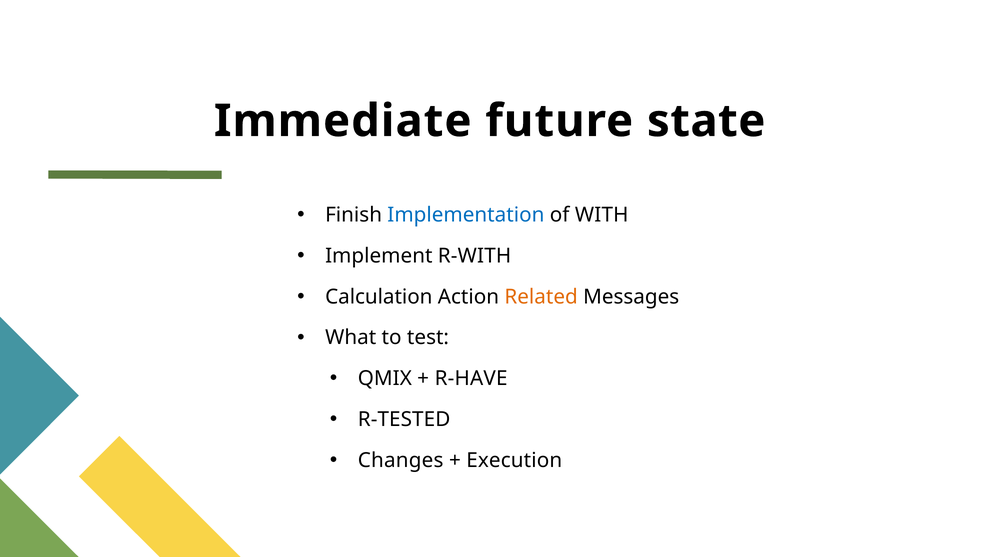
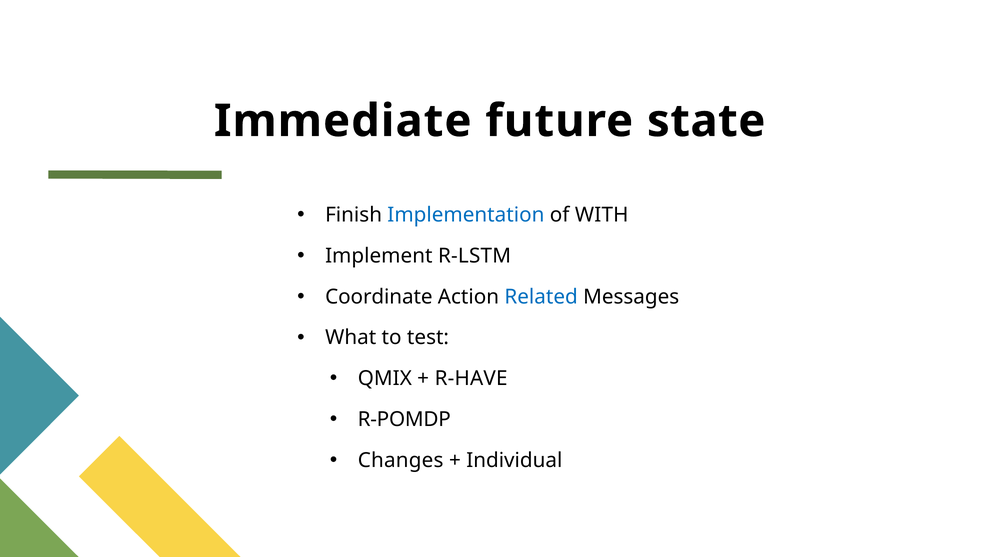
R-WITH: R-WITH -> R-LSTM
Calculation: Calculation -> Coordinate
Related colour: orange -> blue
R-TESTED: R-TESTED -> R-POMDP
Execution: Execution -> Individual
